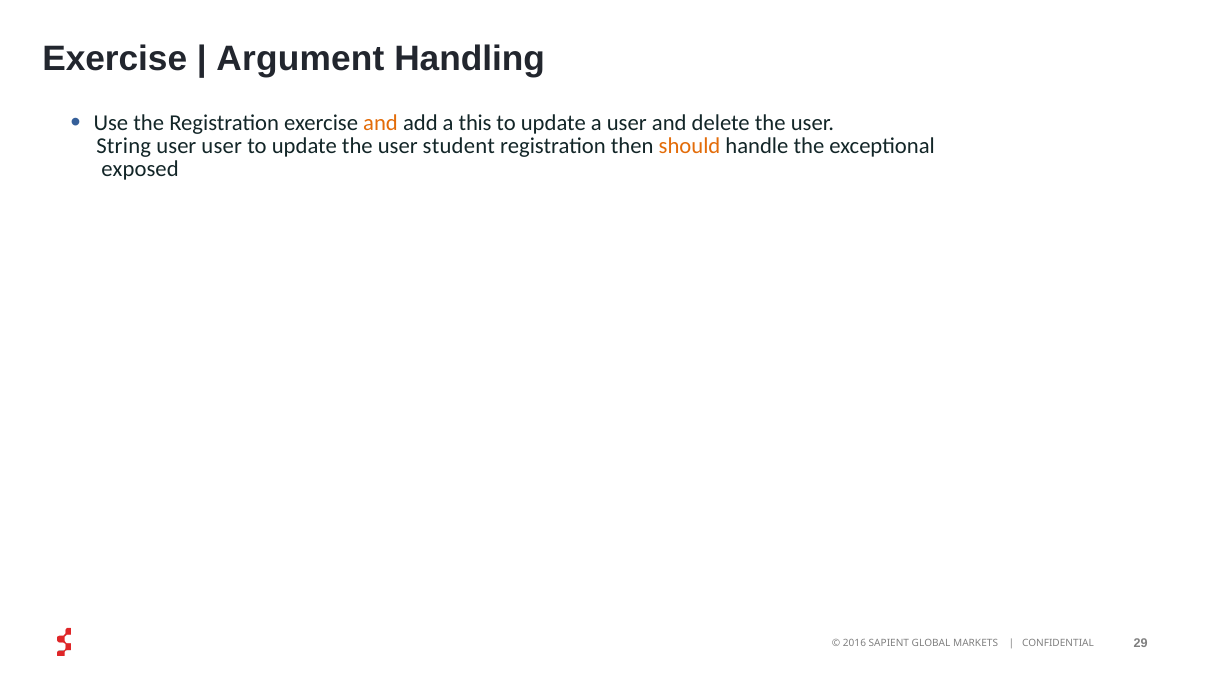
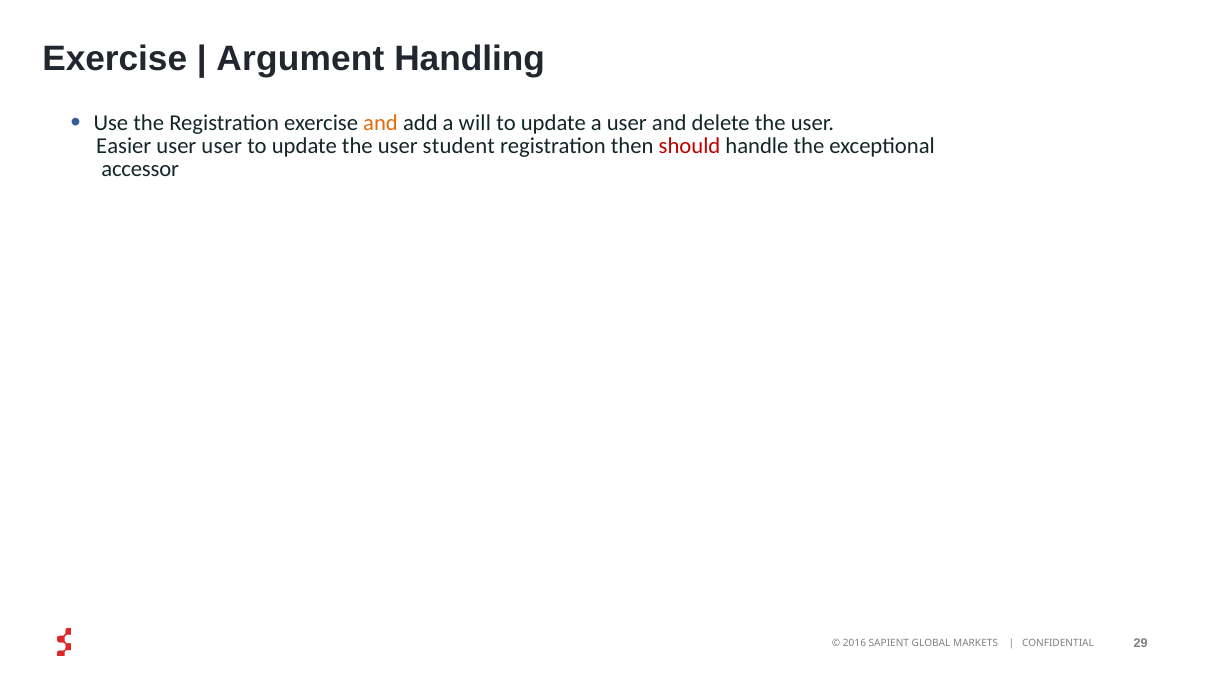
this: this -> will
String: String -> Easier
should colour: orange -> red
exposed: exposed -> accessor
